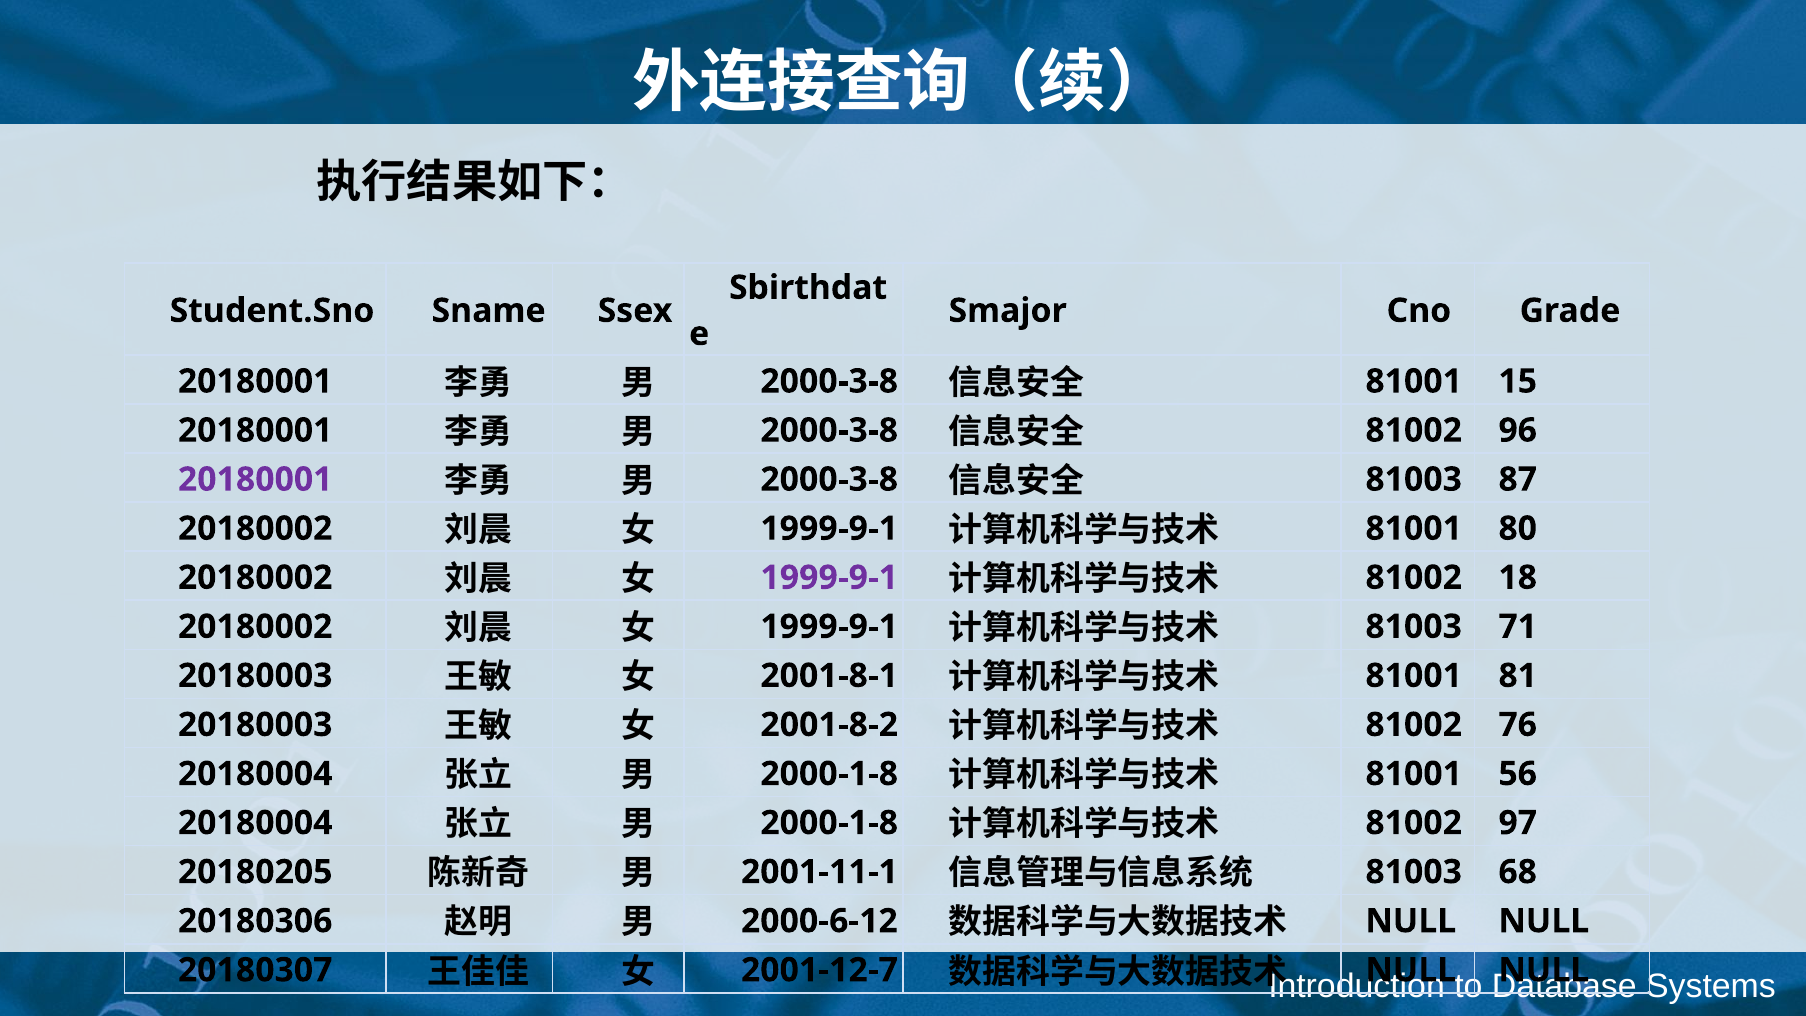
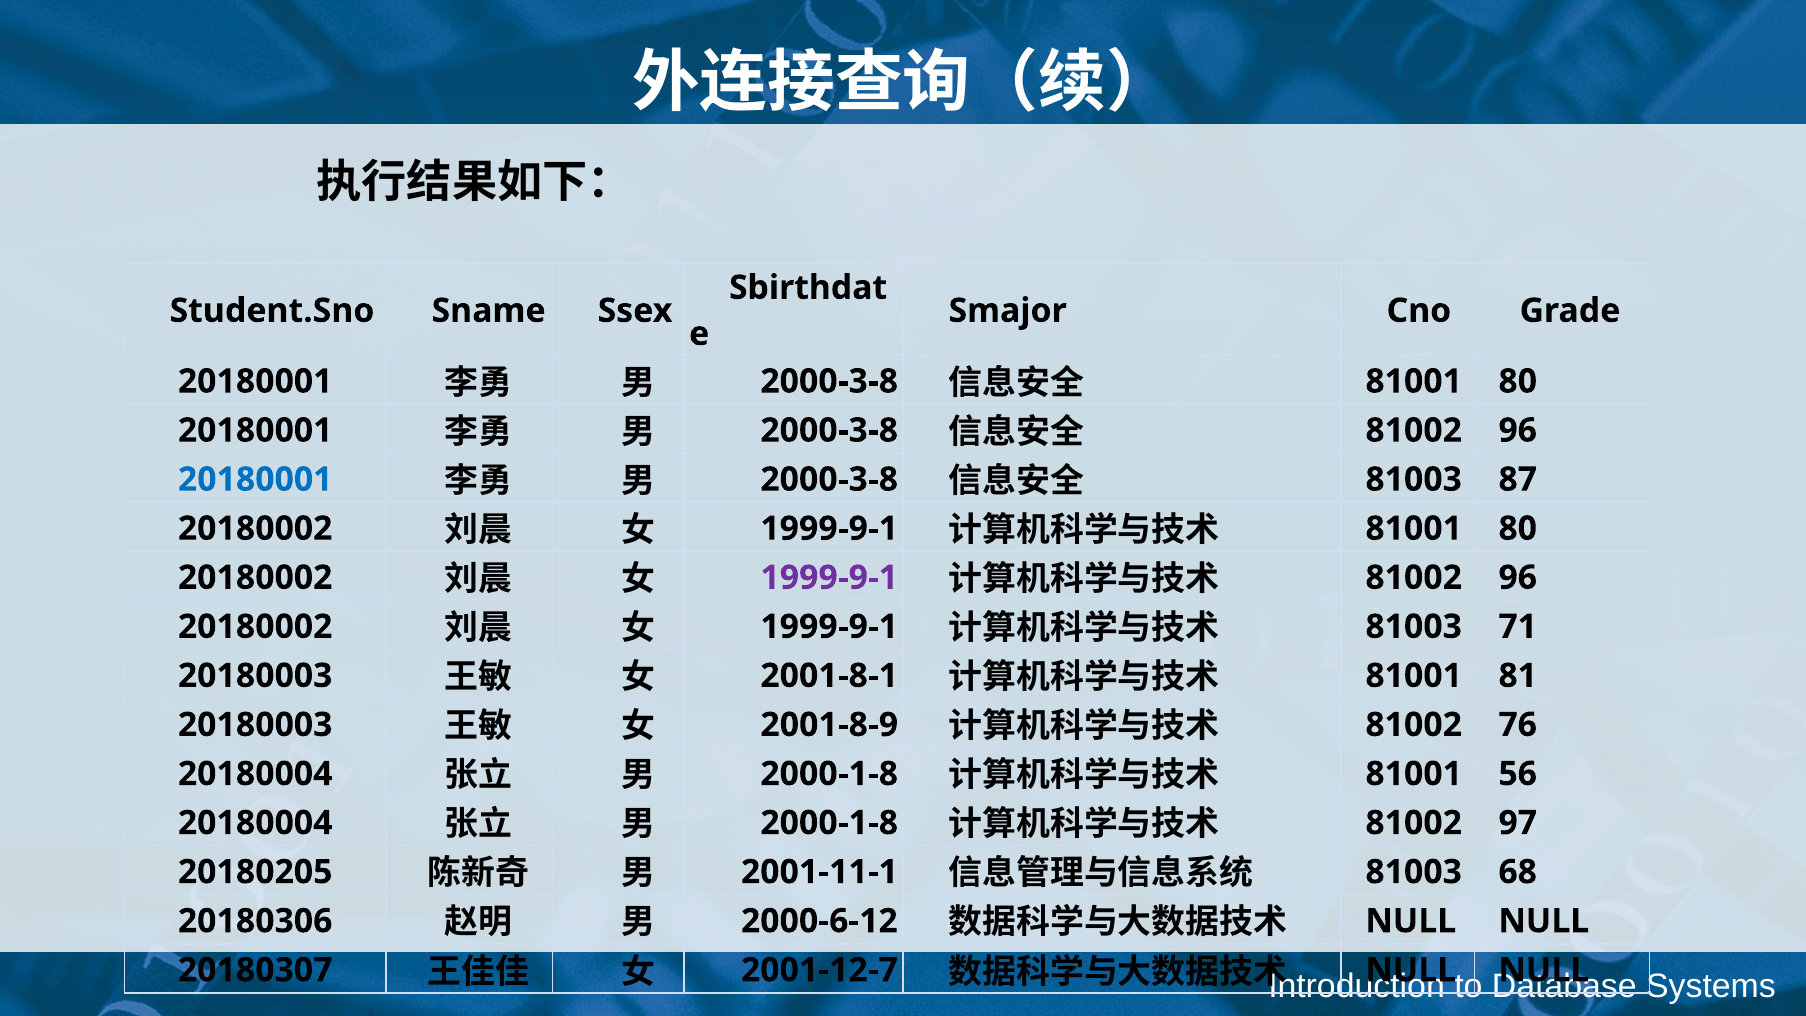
15 at (1518, 381): 15 -> 80
20180001 at (255, 479) colour: purple -> blue
18 at (1518, 578): 18 -> 96
2001-8-2: 2001-8-2 -> 2001-8-9
